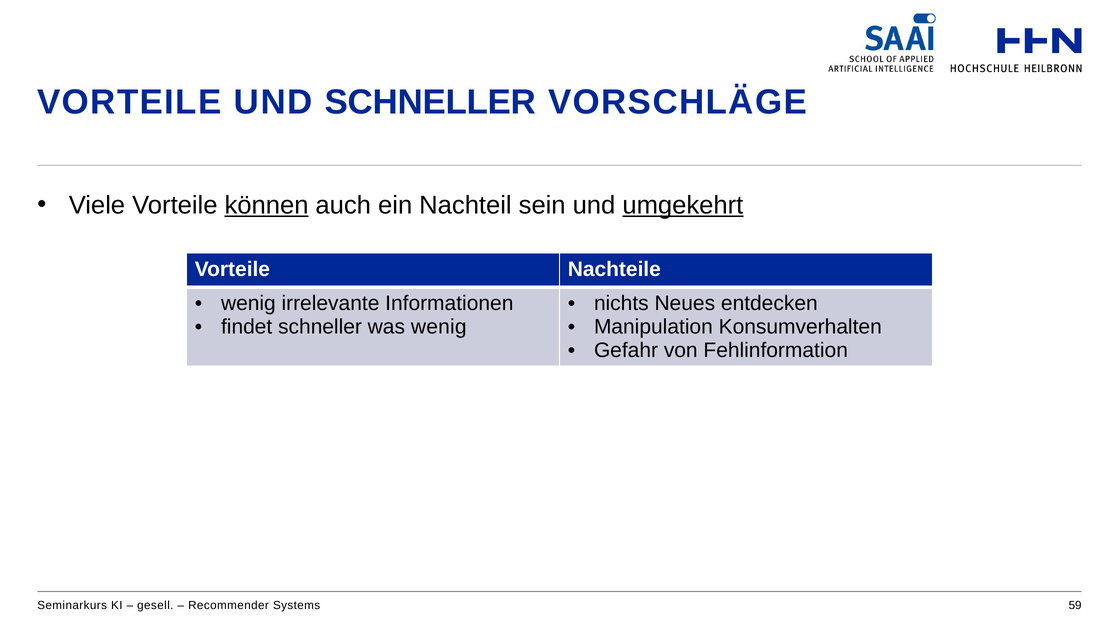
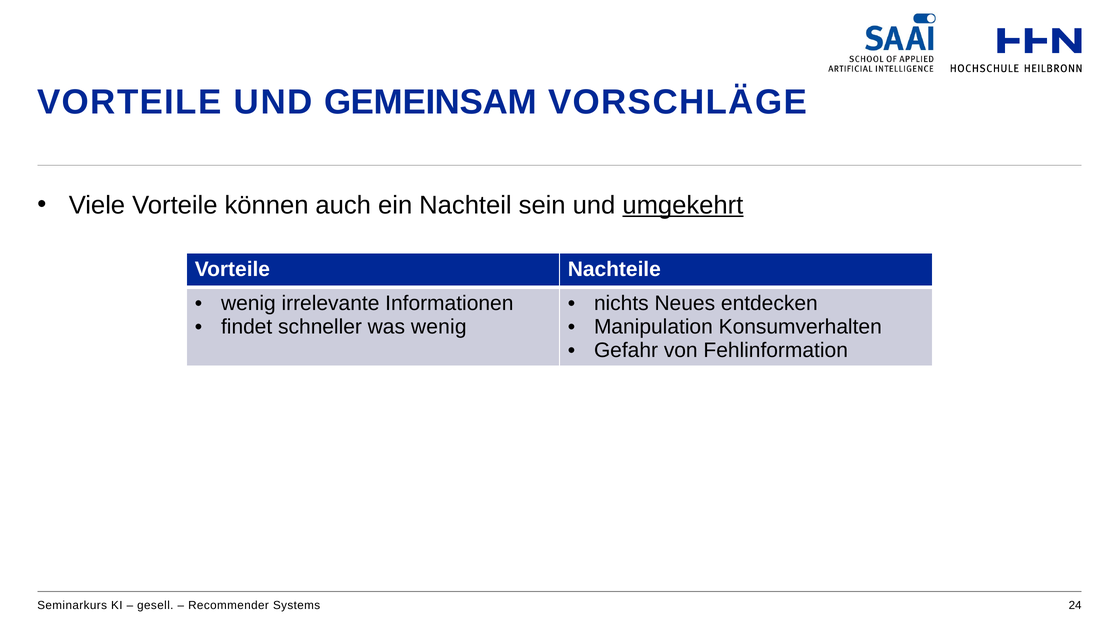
UND SCHNELLER: SCHNELLER -> GEMEINSAM
können underline: present -> none
59: 59 -> 24
